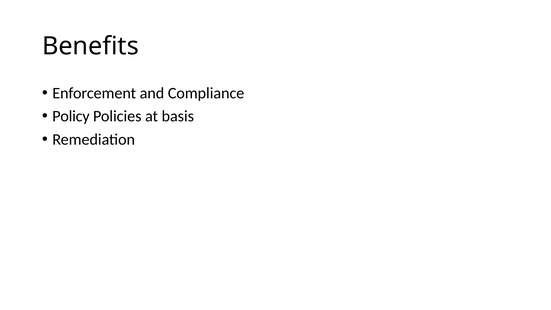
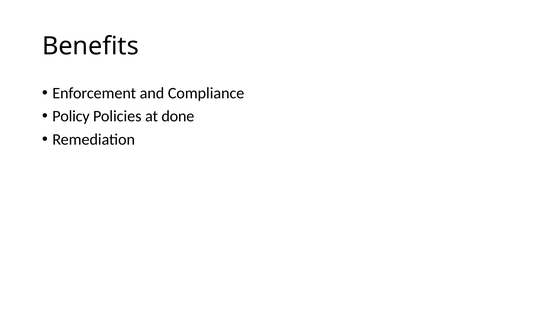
basis: basis -> done
